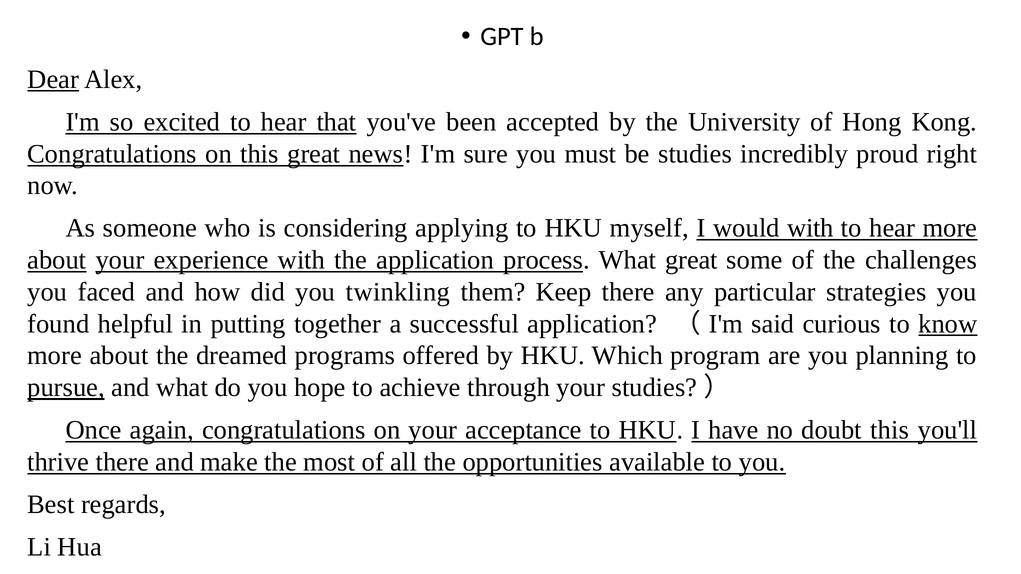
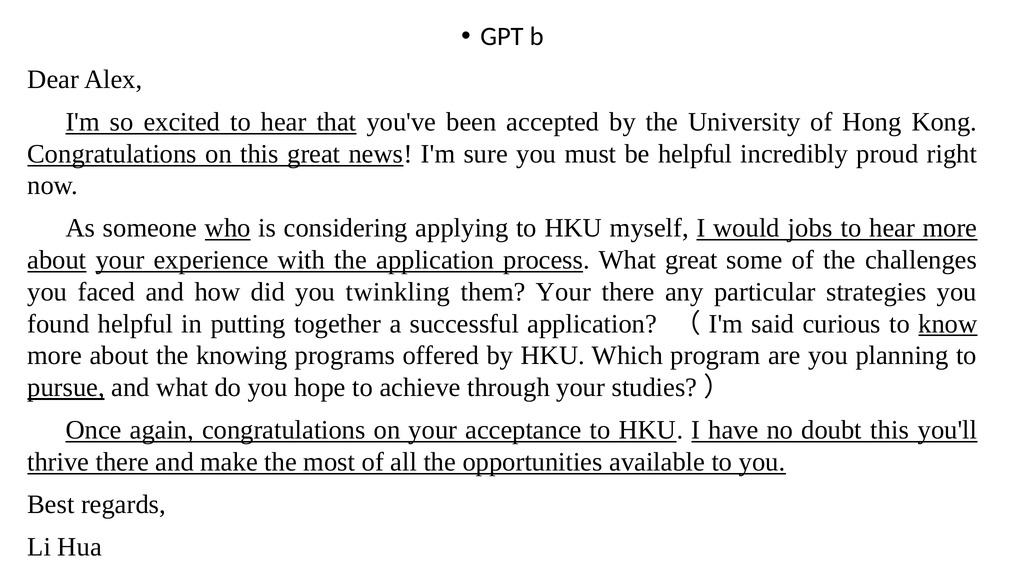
Dear underline: present -> none
be studies: studies -> helpful
who underline: none -> present
would with: with -> jobs
them Keep: Keep -> Your
dreamed: dreamed -> knowing
